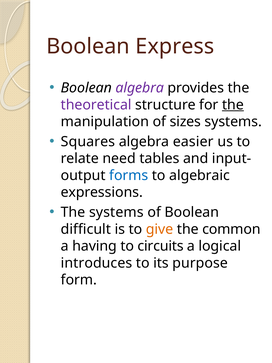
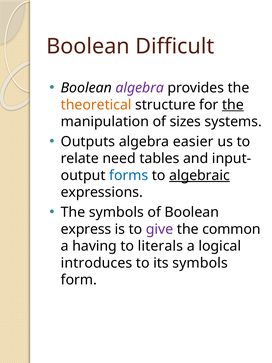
Express: Express -> Difficult
theoretical colour: purple -> orange
Squares: Squares -> Outputs
algebraic underline: none -> present
The systems: systems -> symbols
difficult: difficult -> express
give colour: orange -> purple
circuits: circuits -> literals
its purpose: purpose -> symbols
